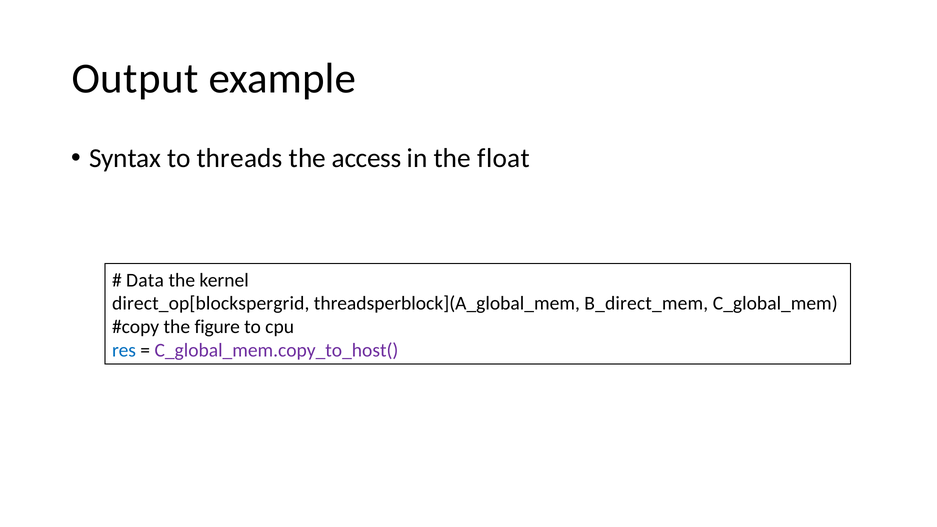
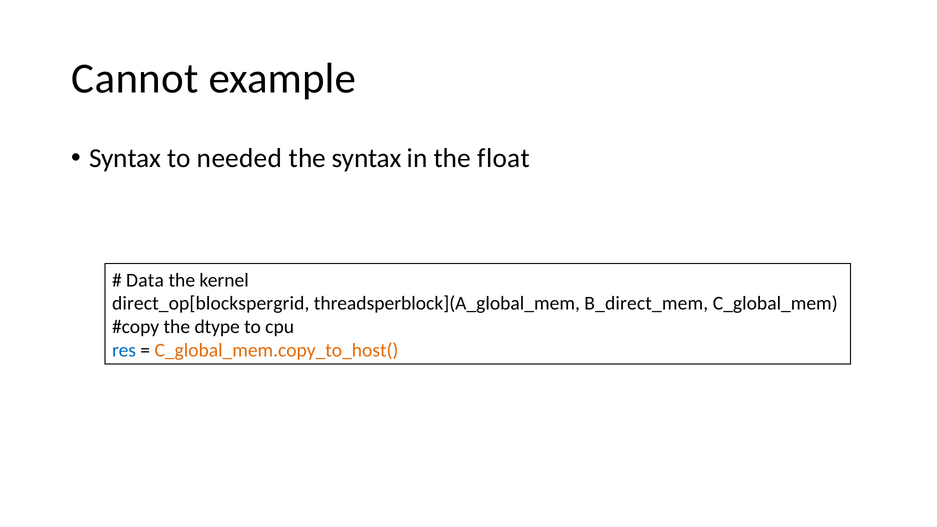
Output: Output -> Cannot
threads: threads -> needed
the access: access -> syntax
figure: figure -> dtype
C_global_mem.copy_to_host( colour: purple -> orange
